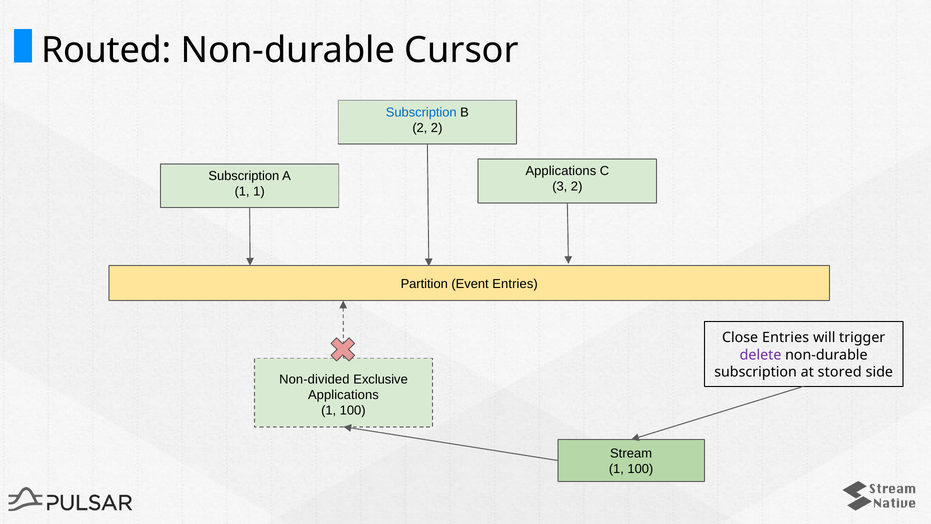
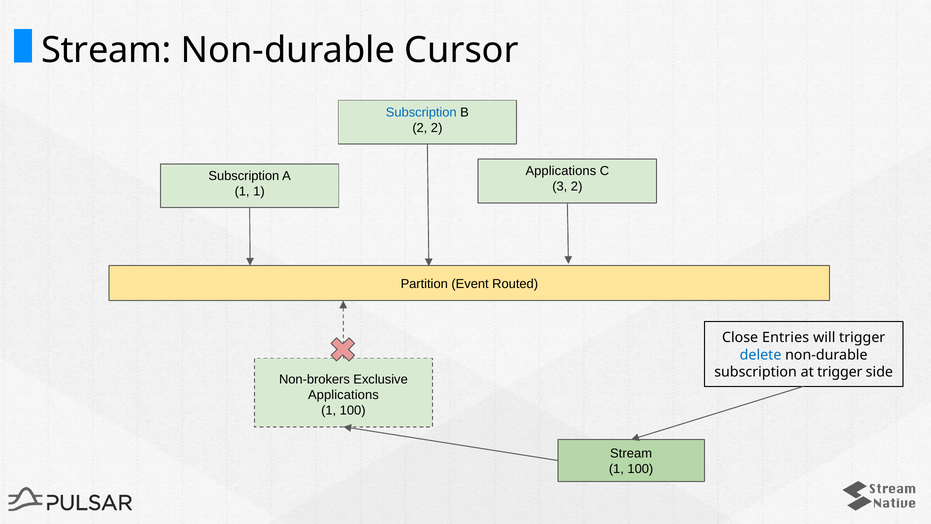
Routed at (106, 50): Routed -> Stream
Event Entries: Entries -> Routed
delete colour: purple -> blue
at stored: stored -> trigger
Non-divided: Non-divided -> Non-brokers
